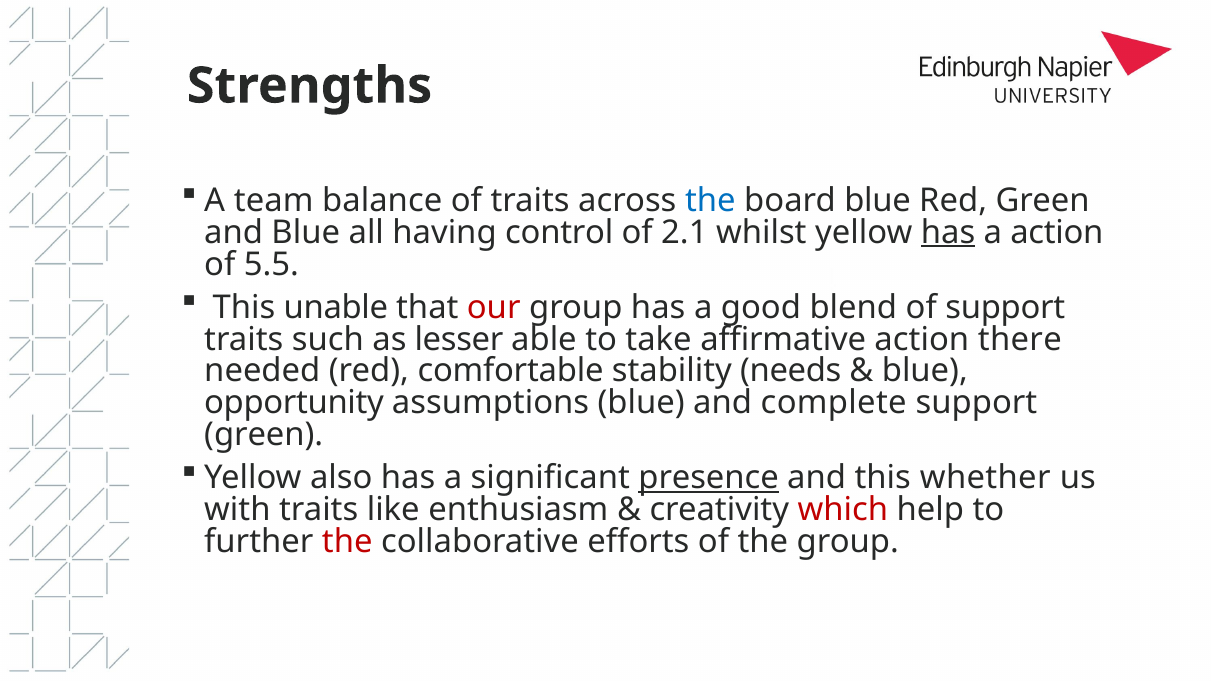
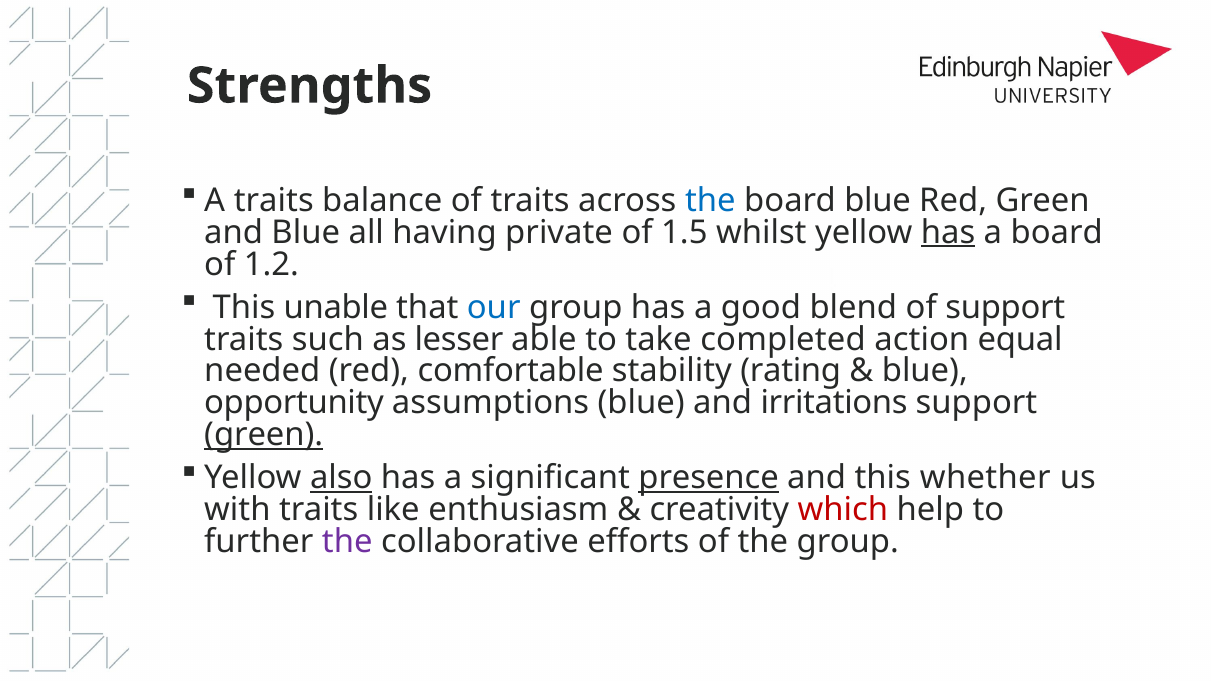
A team: team -> traits
control: control -> private
2.1: 2.1 -> 1.5
a action: action -> board
5.5: 5.5 -> 1.2
our colour: red -> blue
affirmative: affirmative -> completed
there: there -> equal
needs: needs -> rating
complete: complete -> irritations
green at (264, 435) underline: none -> present
also underline: none -> present
the at (347, 542) colour: red -> purple
